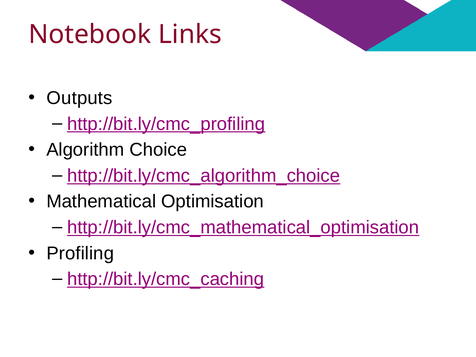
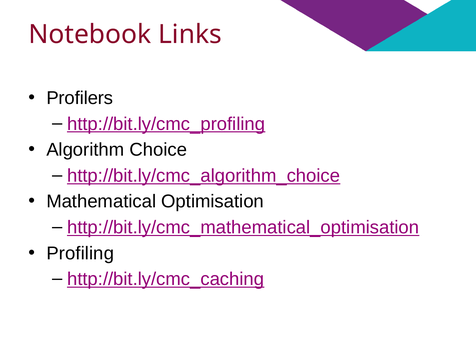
Outputs: Outputs -> Profilers
